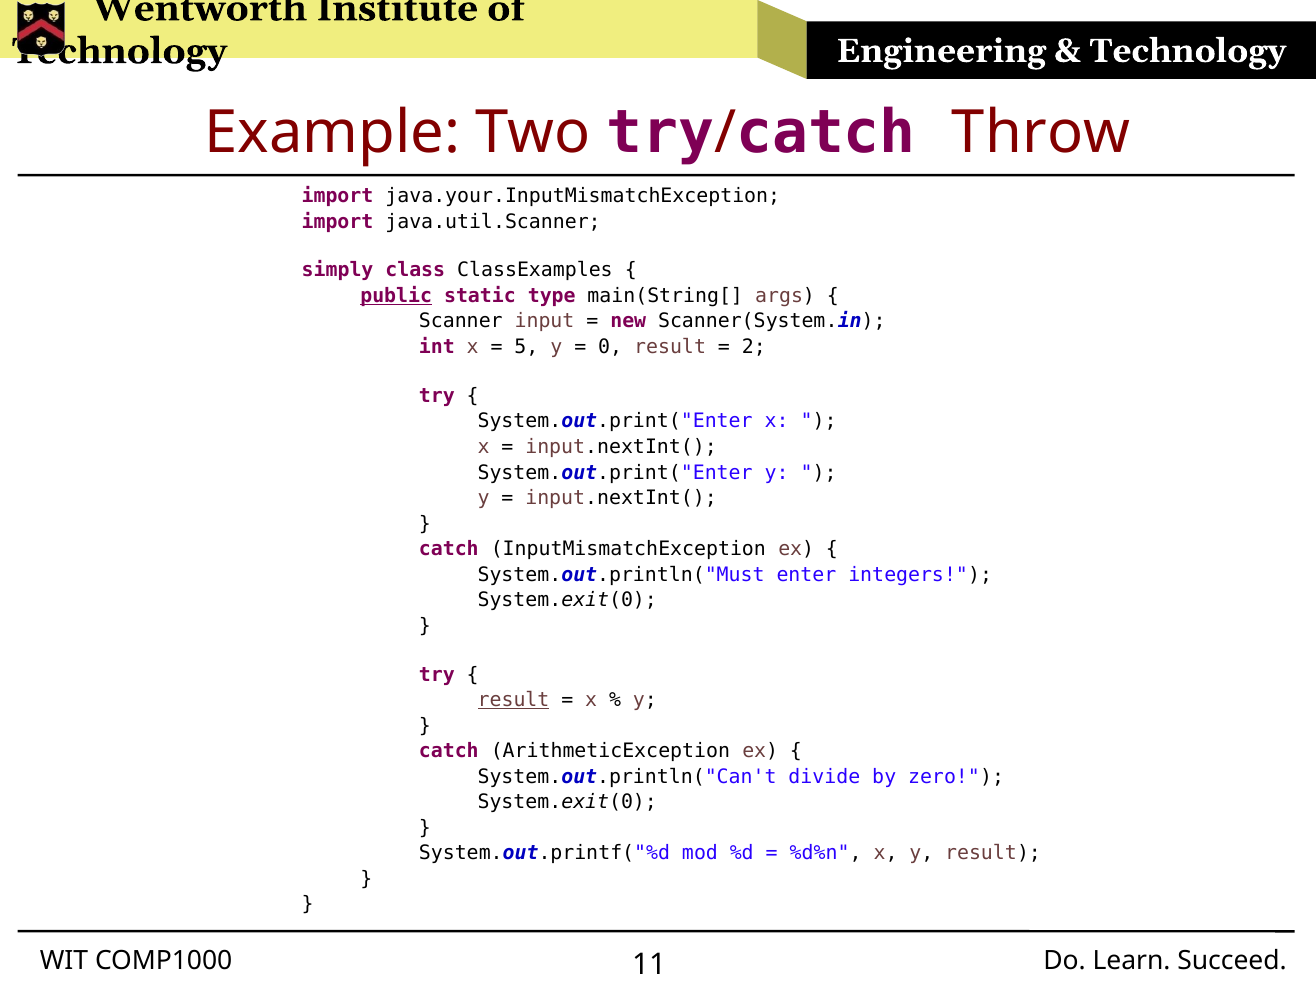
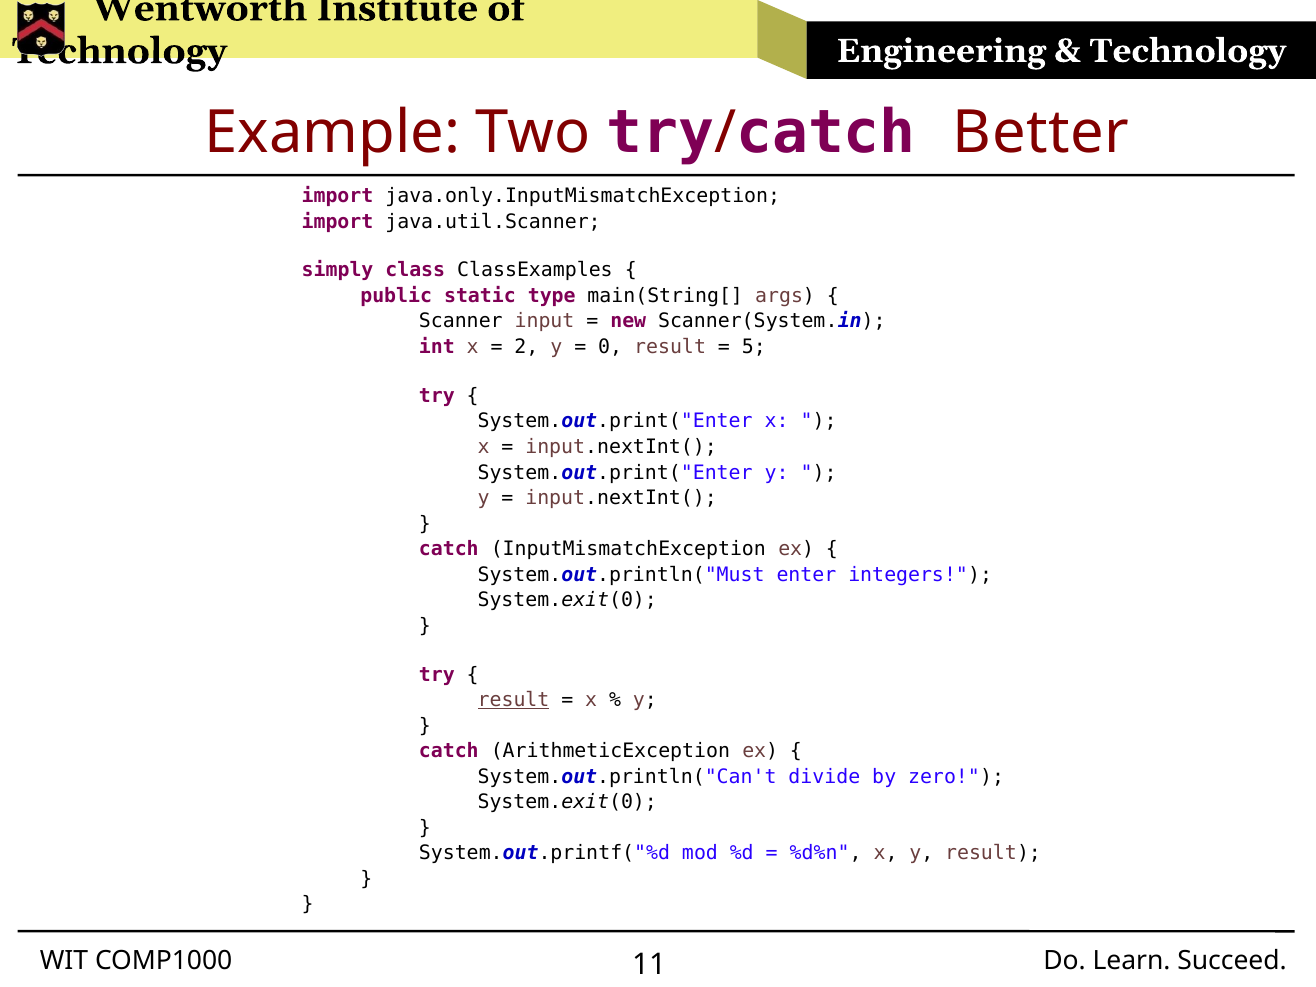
Throw: Throw -> Better
java.your.InputMismatchException: java.your.InputMismatchException -> java.only.InputMismatchException
public underline: present -> none
5: 5 -> 2
2: 2 -> 5
